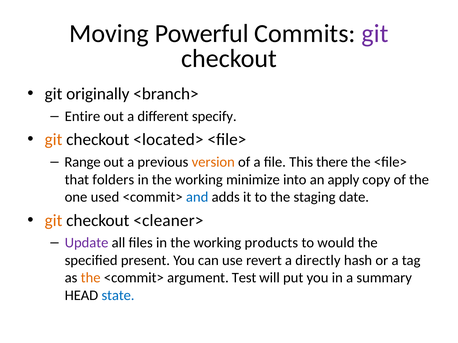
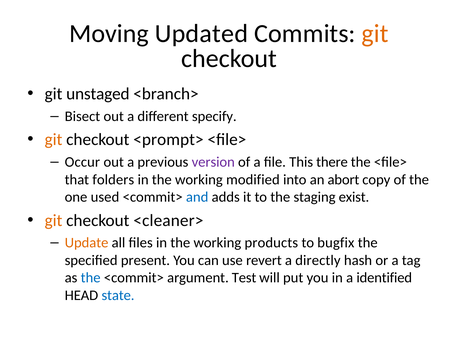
Powerful: Powerful -> Updated
git at (375, 34) colour: purple -> orange
originally: originally -> unstaged
Entire: Entire -> Bisect
<located>: <located> -> <prompt>
Range: Range -> Occur
version colour: orange -> purple
minimize: minimize -> modified
apply: apply -> abort
date: date -> exist
Update colour: purple -> orange
would: would -> bugfix
the at (91, 278) colour: orange -> blue
summary: summary -> identified
